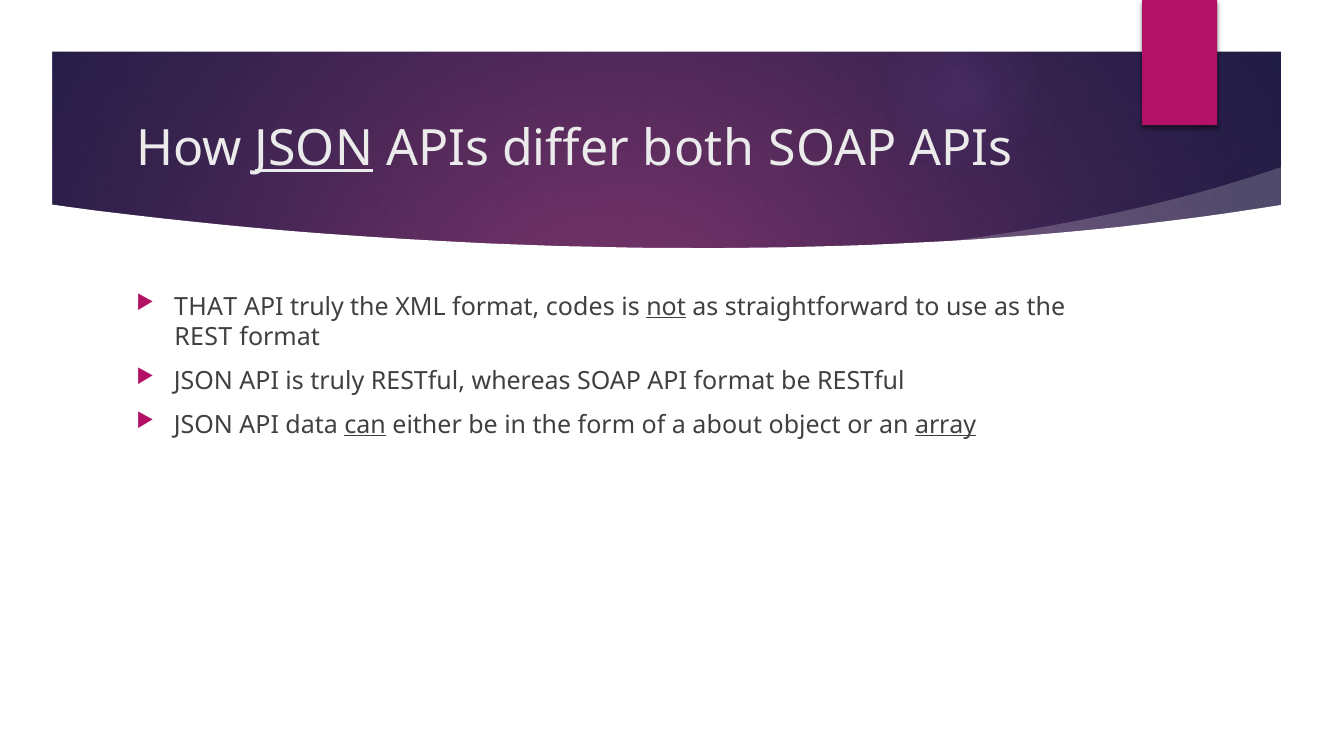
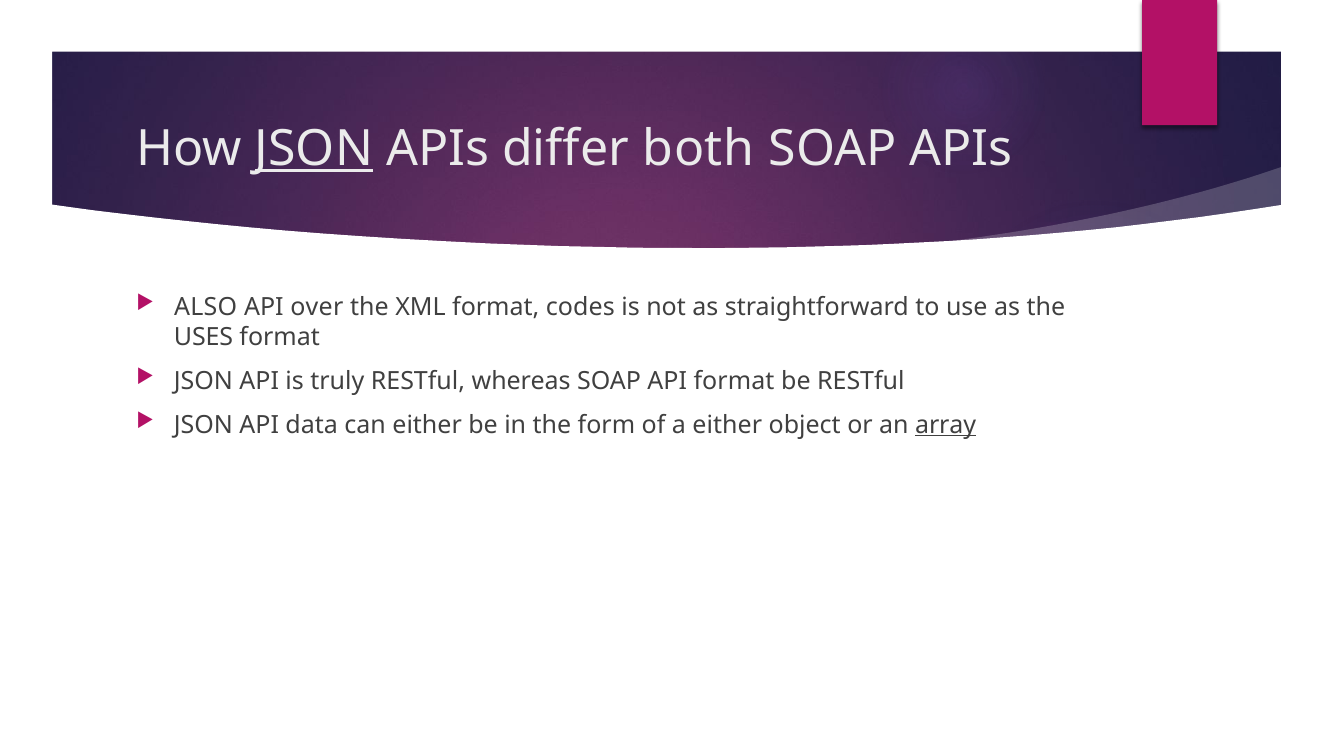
THAT: THAT -> ALSO
API truly: truly -> over
not underline: present -> none
REST: REST -> USES
can underline: present -> none
a about: about -> either
